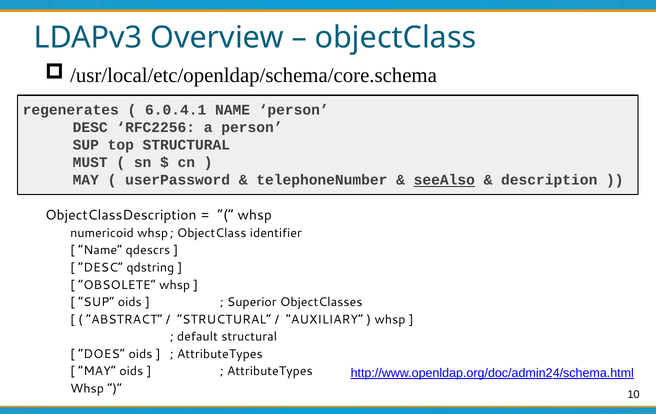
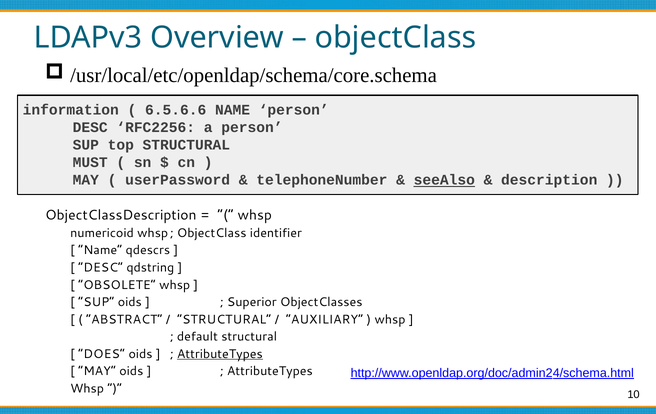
regenerates: regenerates -> information
6.0.4.1: 6.0.4.1 -> 6.5.6.6
AttributeTypes at (220, 353) underline: none -> present
